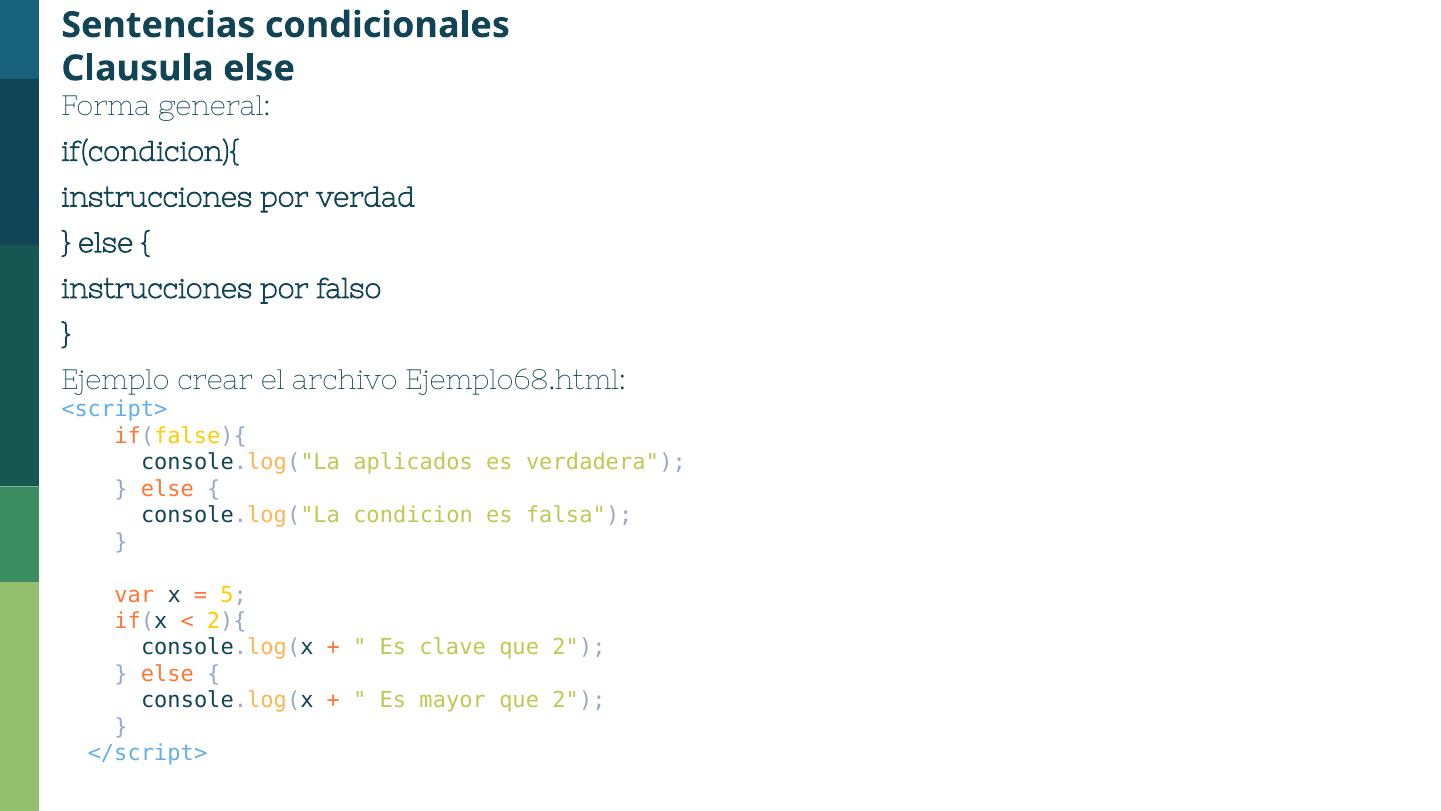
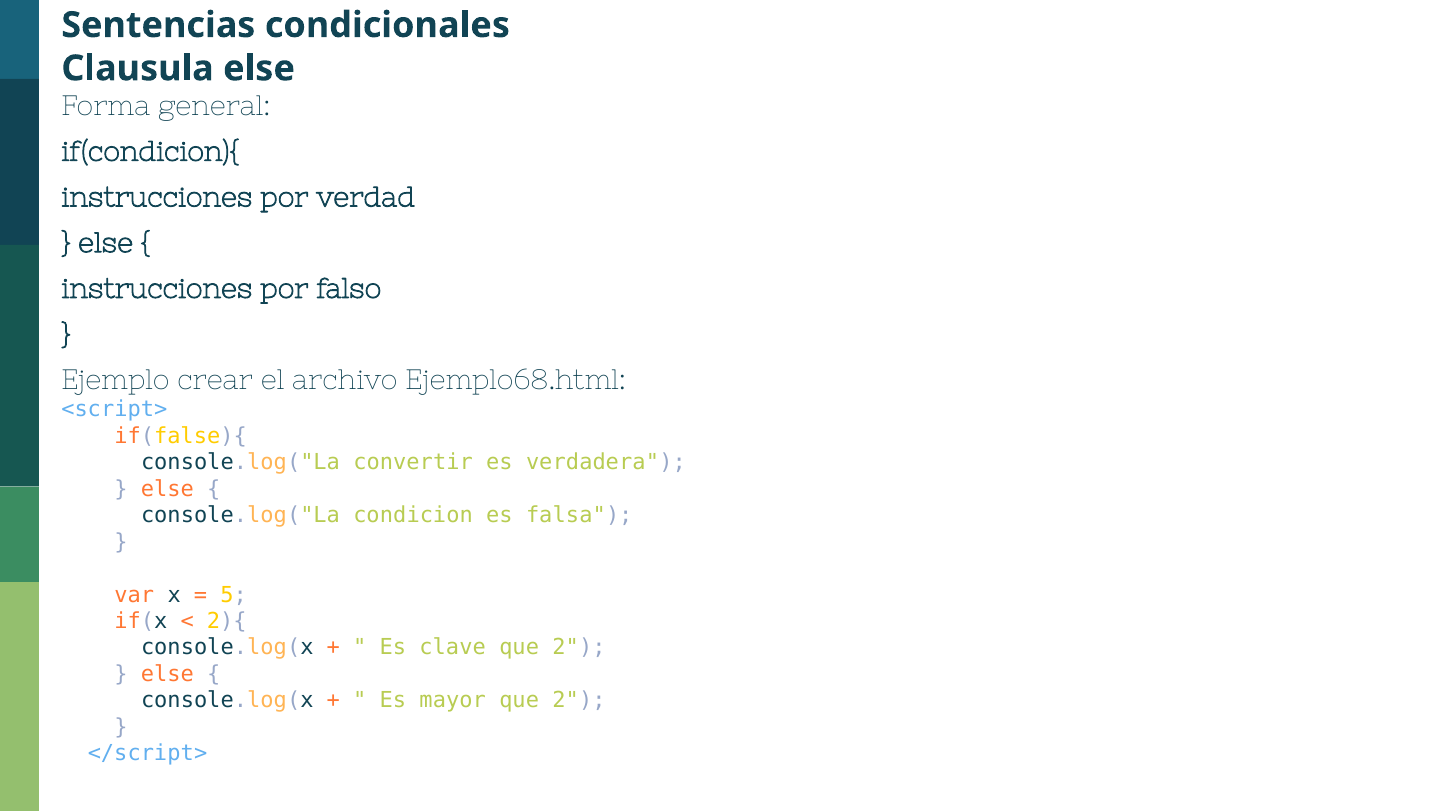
aplicados: aplicados -> convertir
